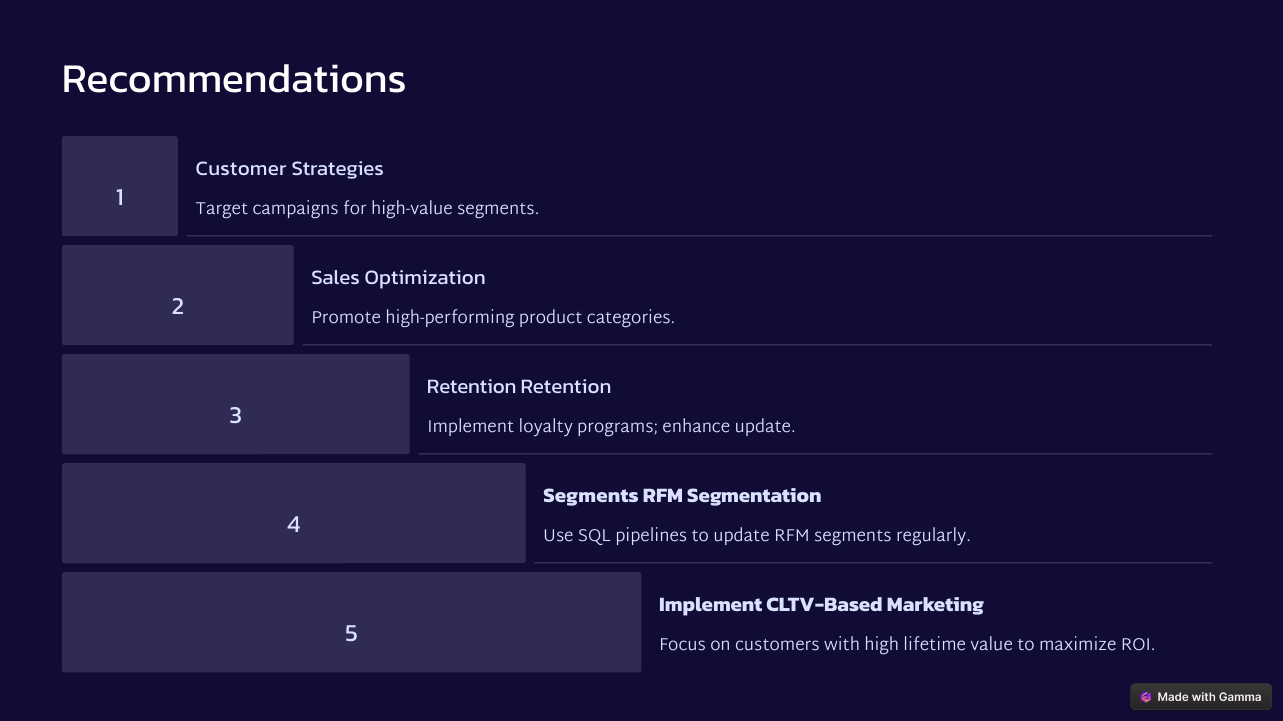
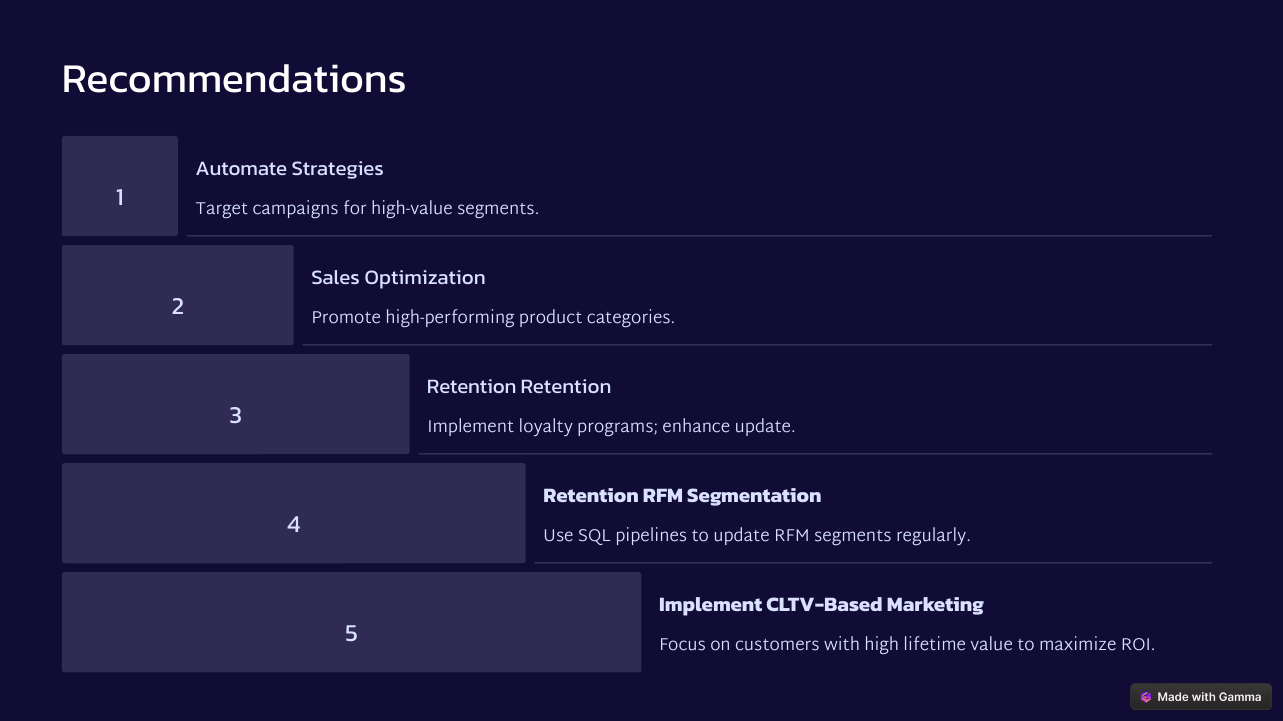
Customer: Customer -> Automate
Segments at (591, 496): Segments -> Retention
